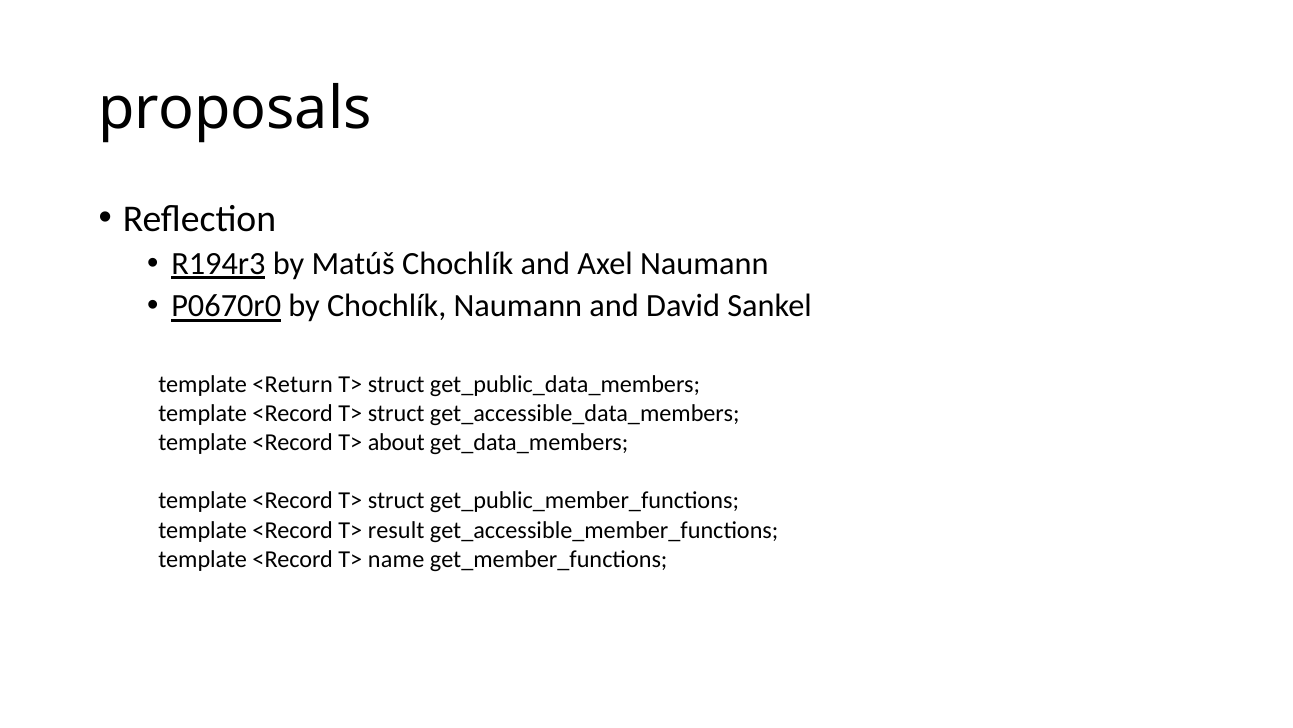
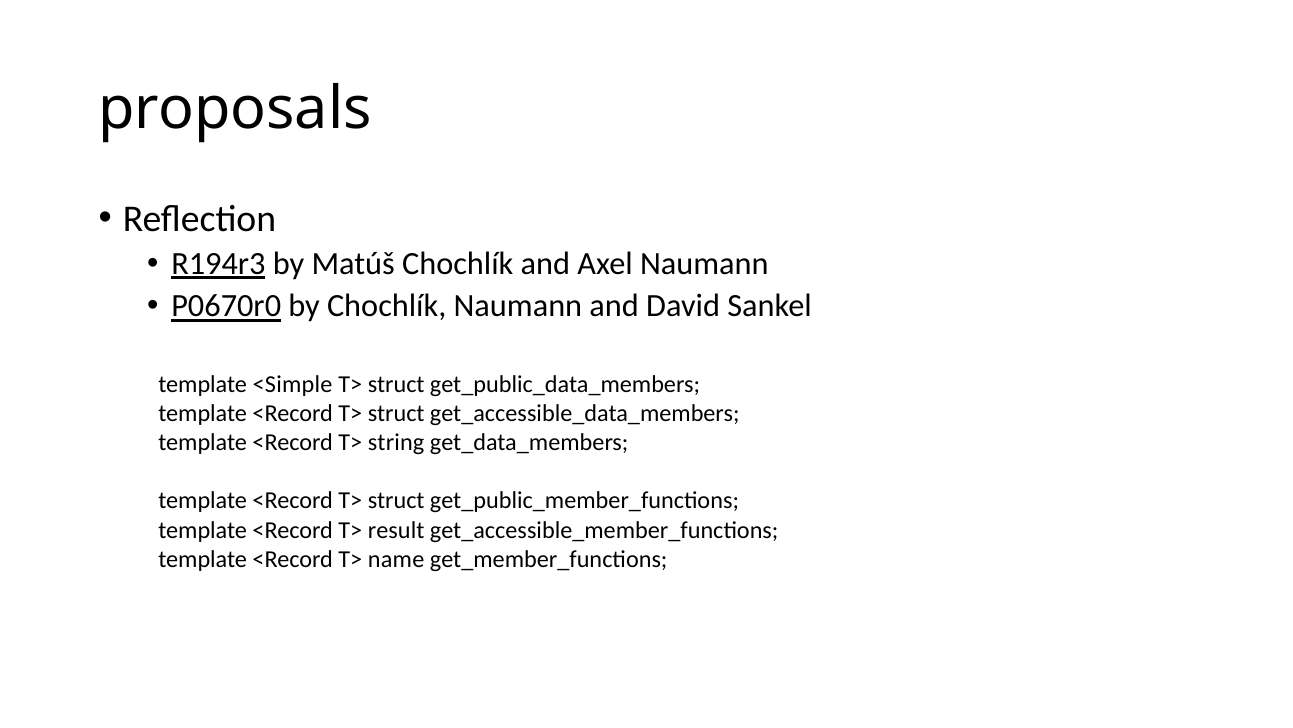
<Return: <Return -> <Simple
about: about -> string
